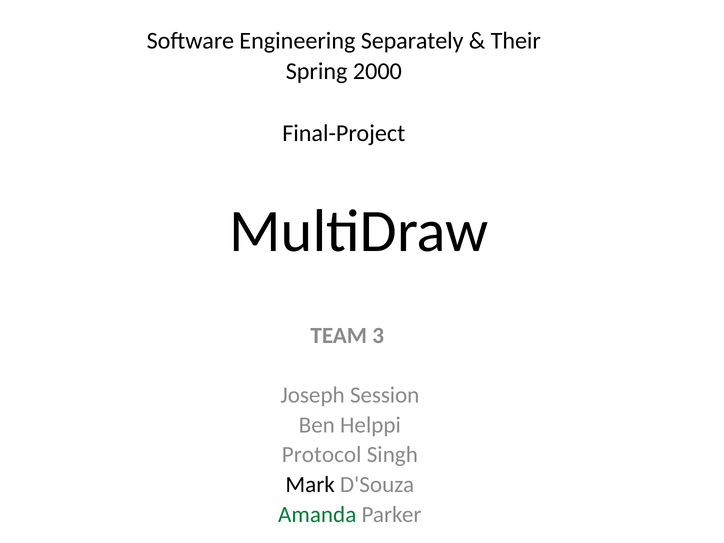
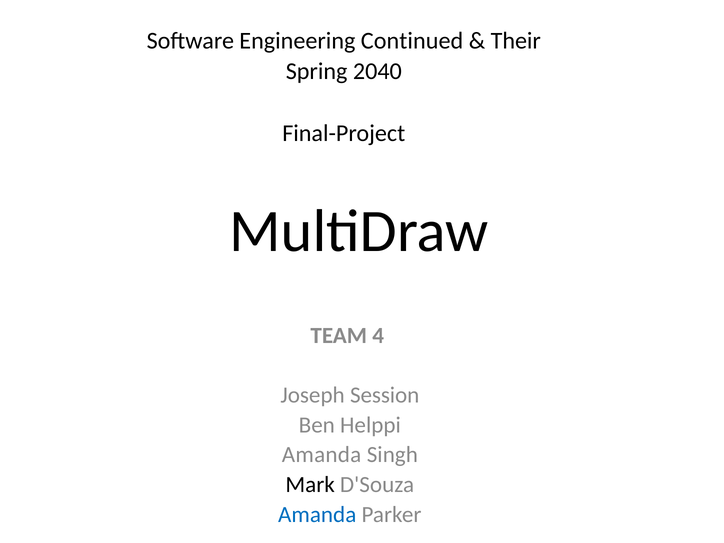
Separately: Separately -> Continued
2000: 2000 -> 2040
3: 3 -> 4
Protocol at (322, 455): Protocol -> Amanda
Amanda at (317, 514) colour: green -> blue
